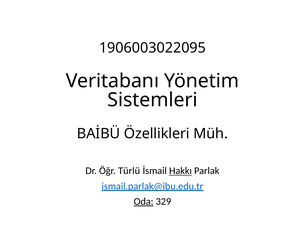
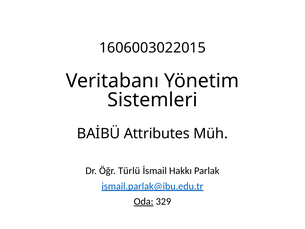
1906003022095: 1906003022095 -> 1606003022015
Özellikleri: Özellikleri -> Attributes
Hakkı underline: present -> none
